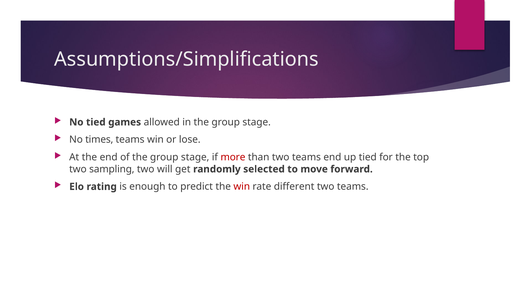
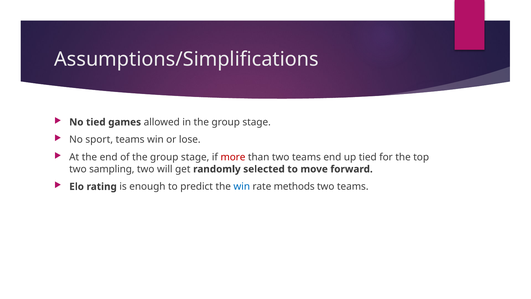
times: times -> sport
win at (242, 186) colour: red -> blue
different: different -> methods
